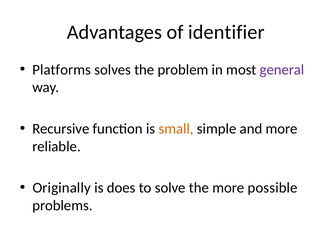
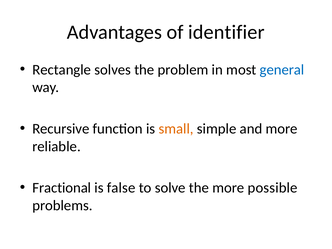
Platforms: Platforms -> Rectangle
general colour: purple -> blue
Originally: Originally -> Fractional
does: does -> false
